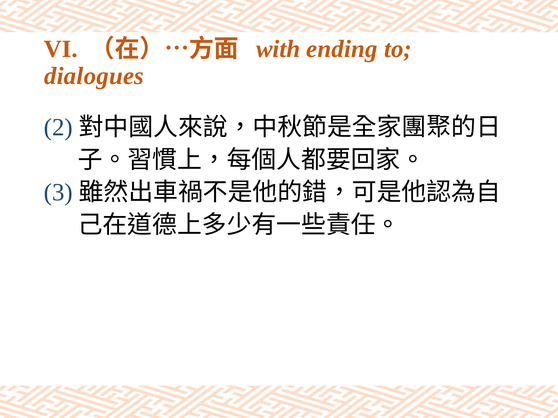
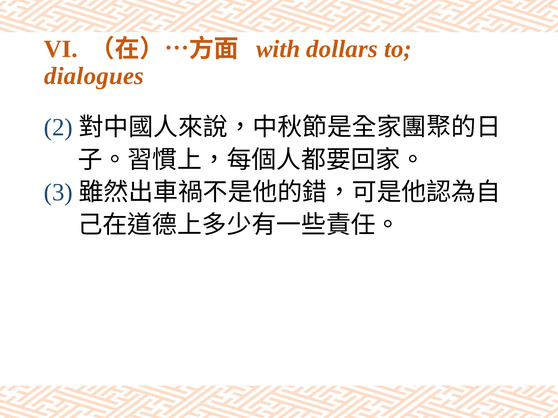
ending: ending -> dollars
